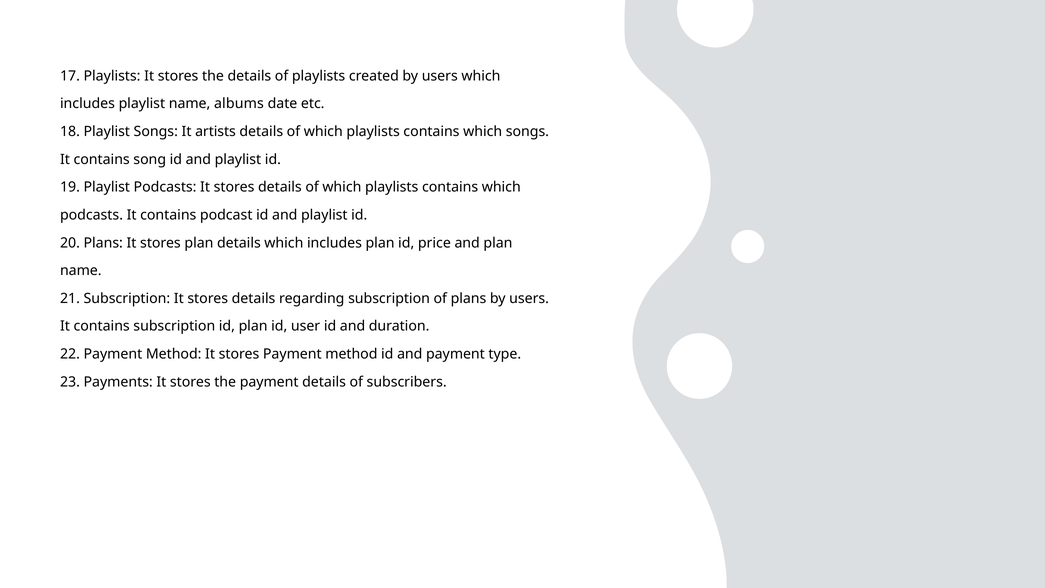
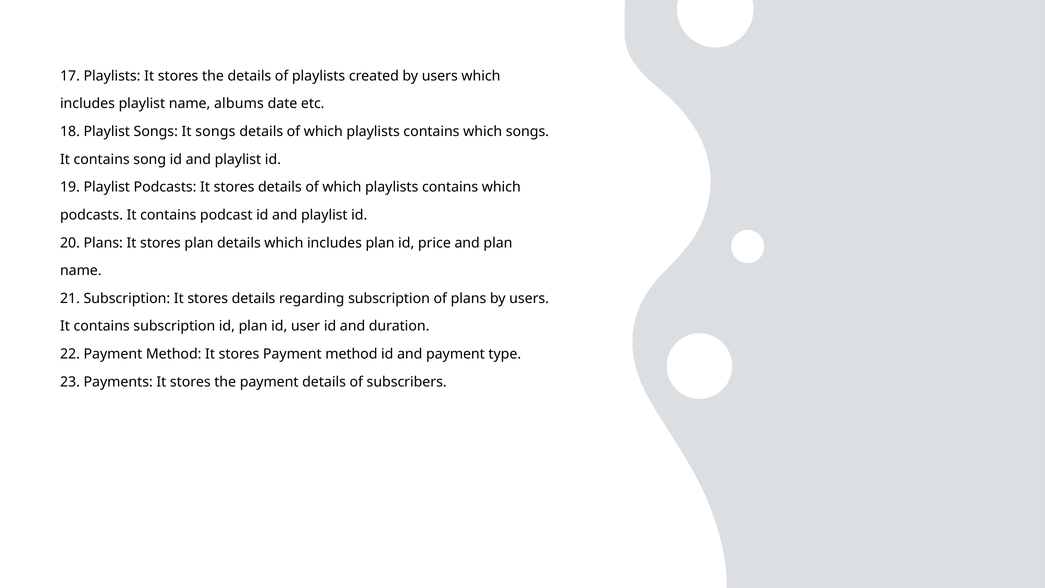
It artists: artists -> songs
